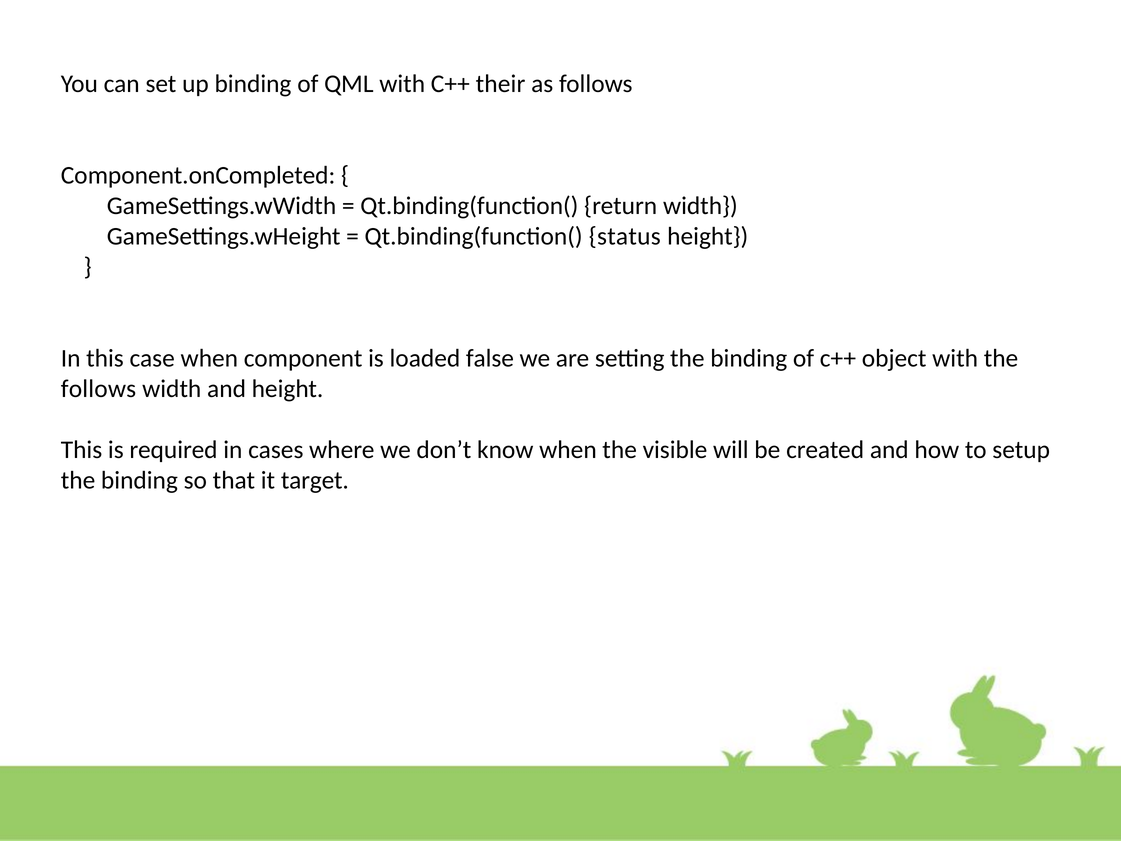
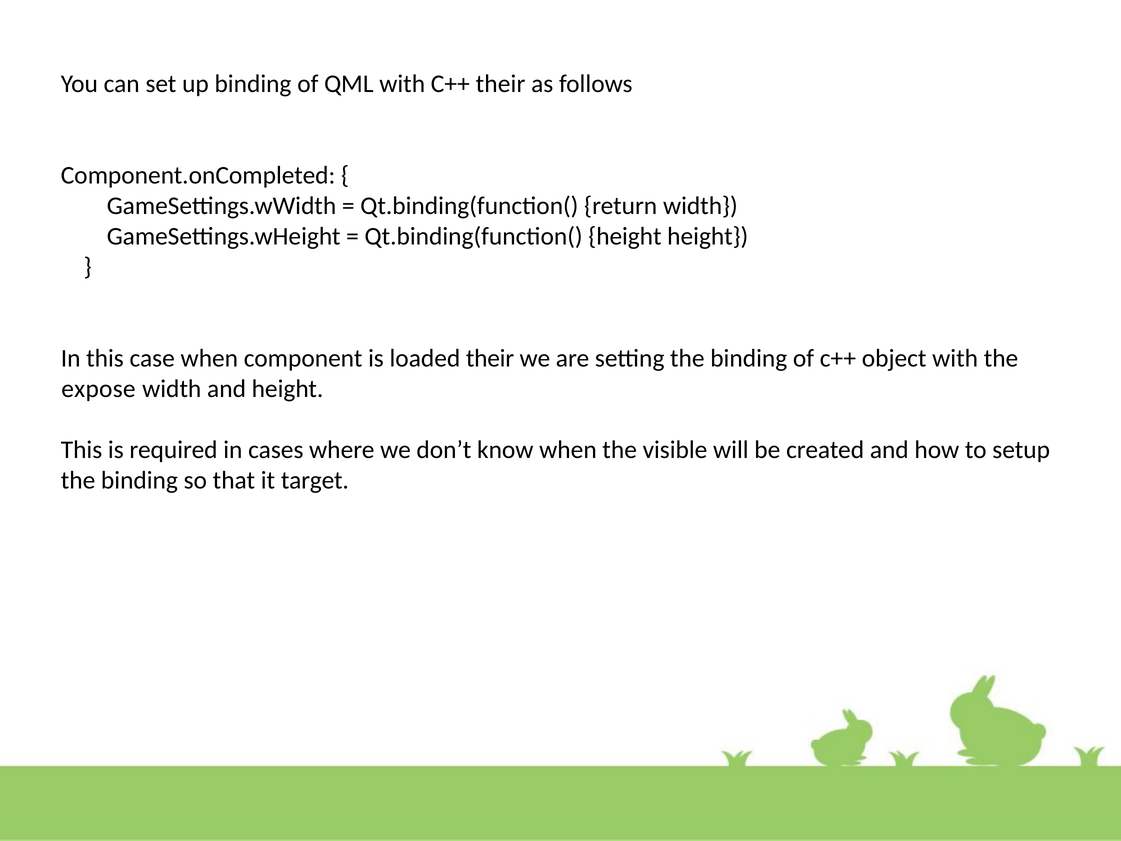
Qt.binding(function( status: status -> height
loaded false: false -> their
follows at (99, 389): follows -> expose
